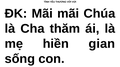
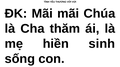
gian: gian -> sinh
